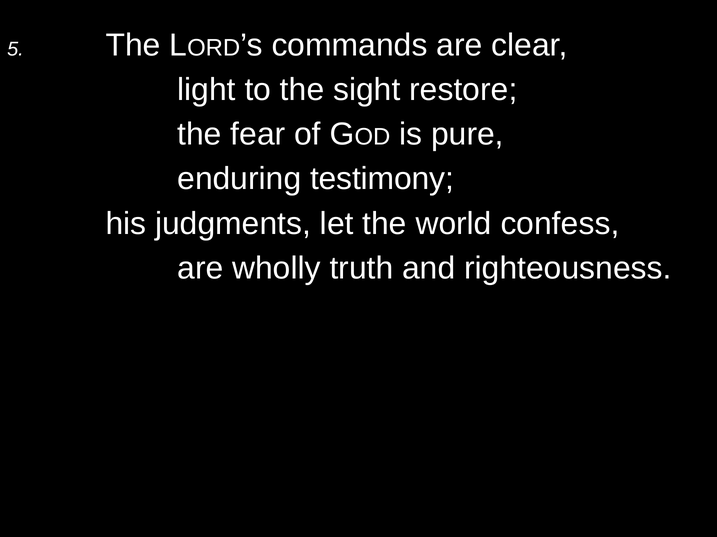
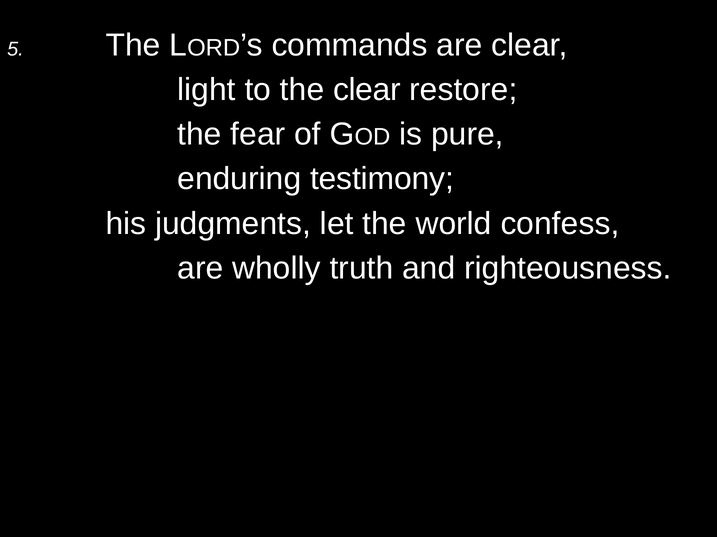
the sight: sight -> clear
